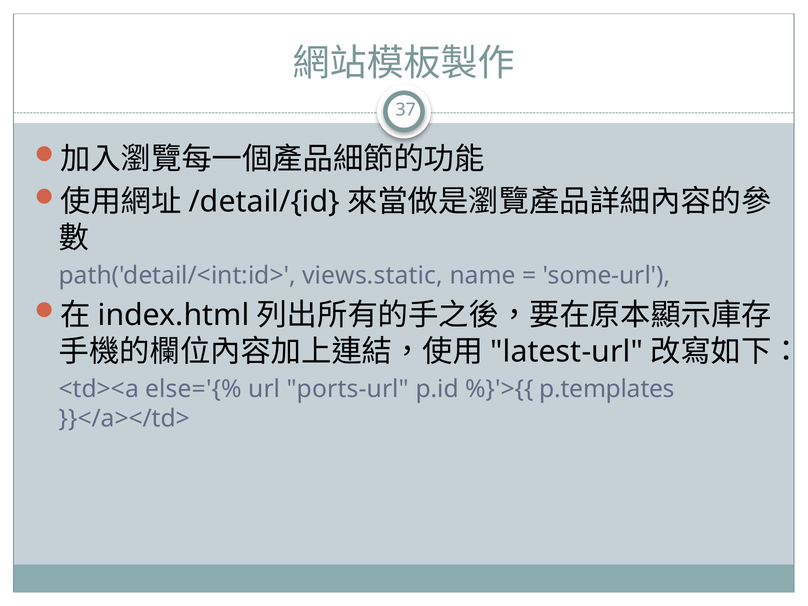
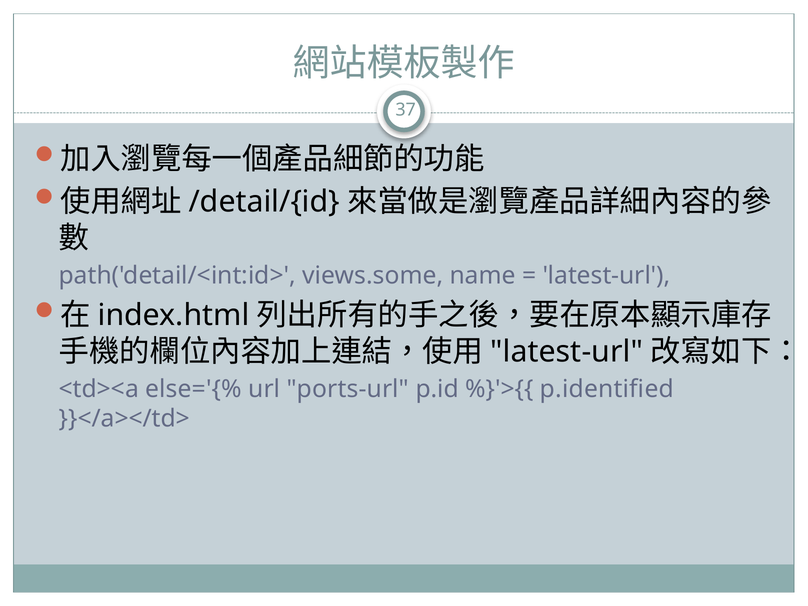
views.static: views.static -> views.some
some-url at (606, 276): some-url -> latest-url
p.templates: p.templates -> p.identified
